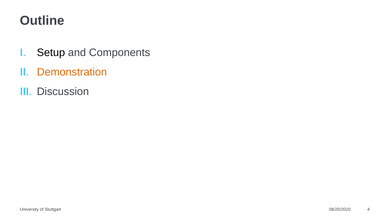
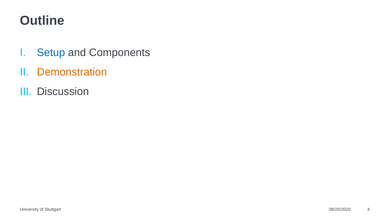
Setup colour: black -> blue
